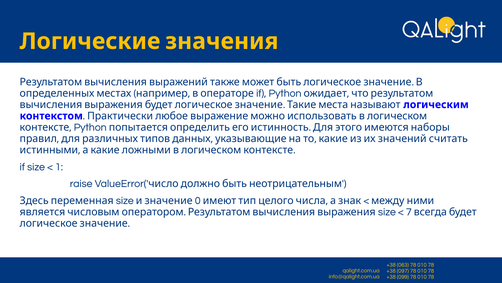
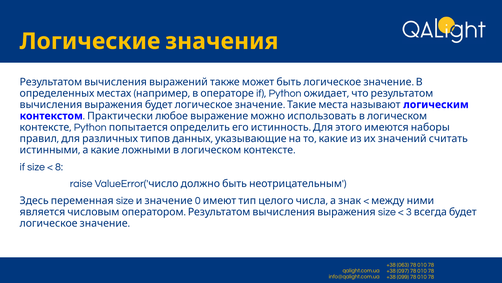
1: 1 -> 8
7: 7 -> 3
